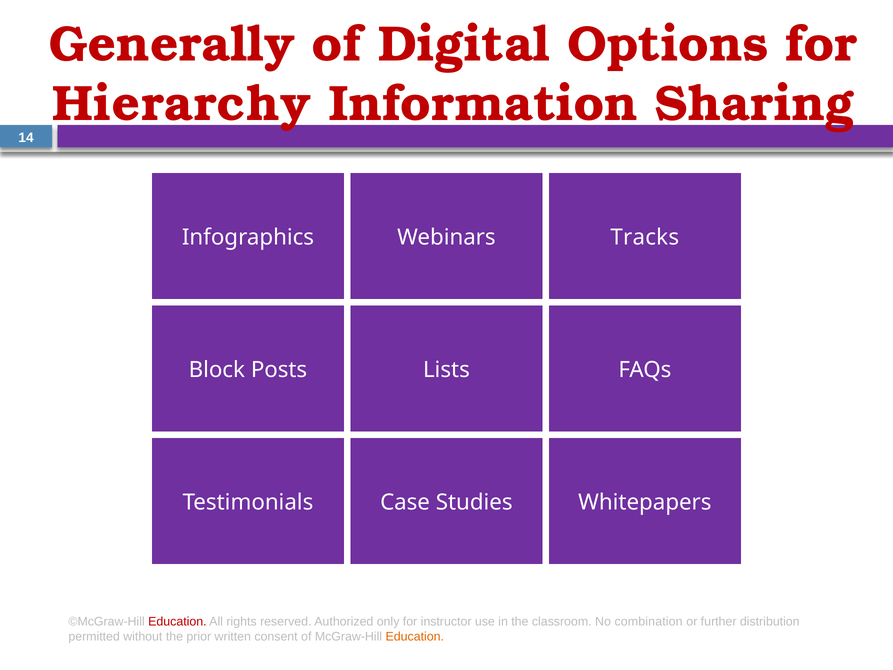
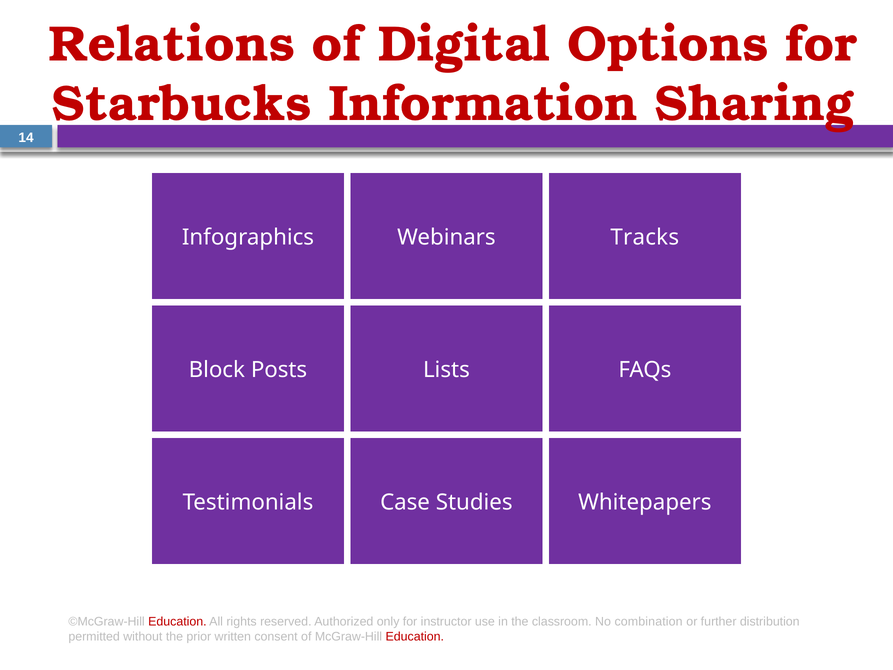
Generally: Generally -> Relations
Hierarchy: Hierarchy -> Starbucks
Education at (415, 636) colour: orange -> red
